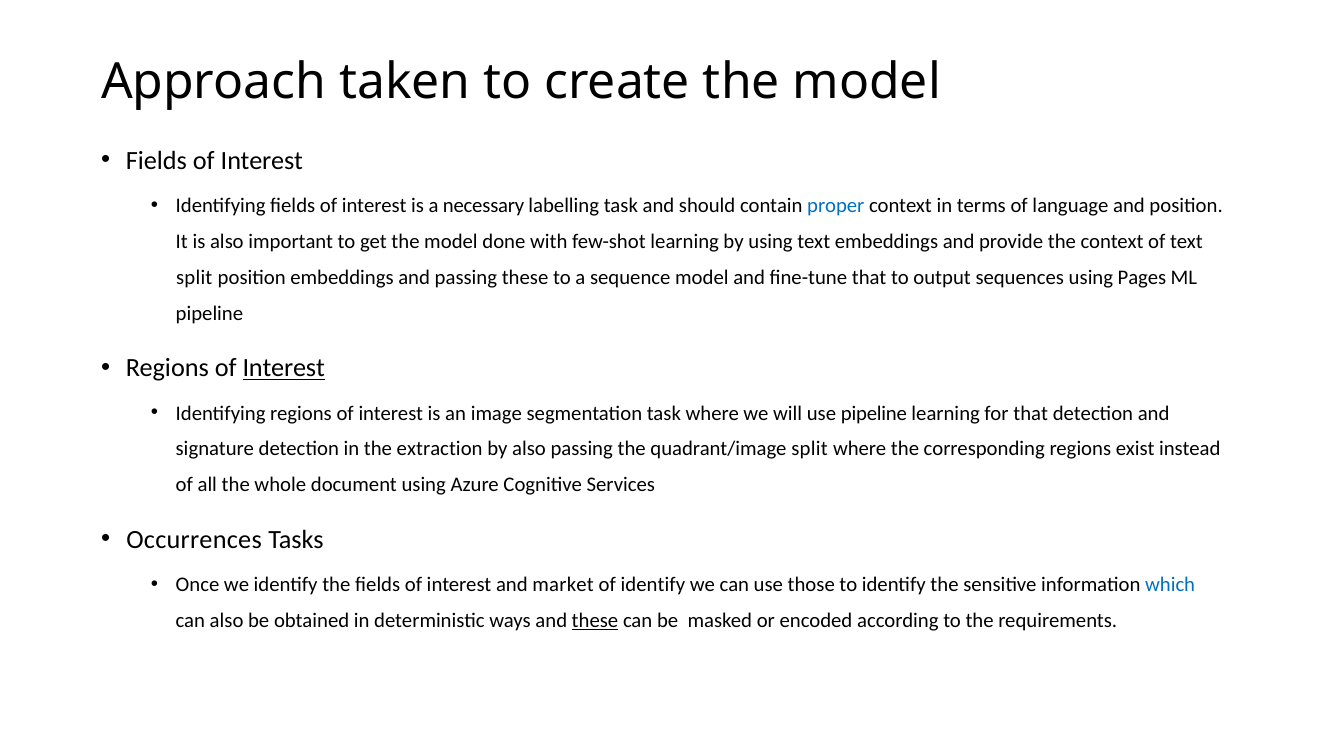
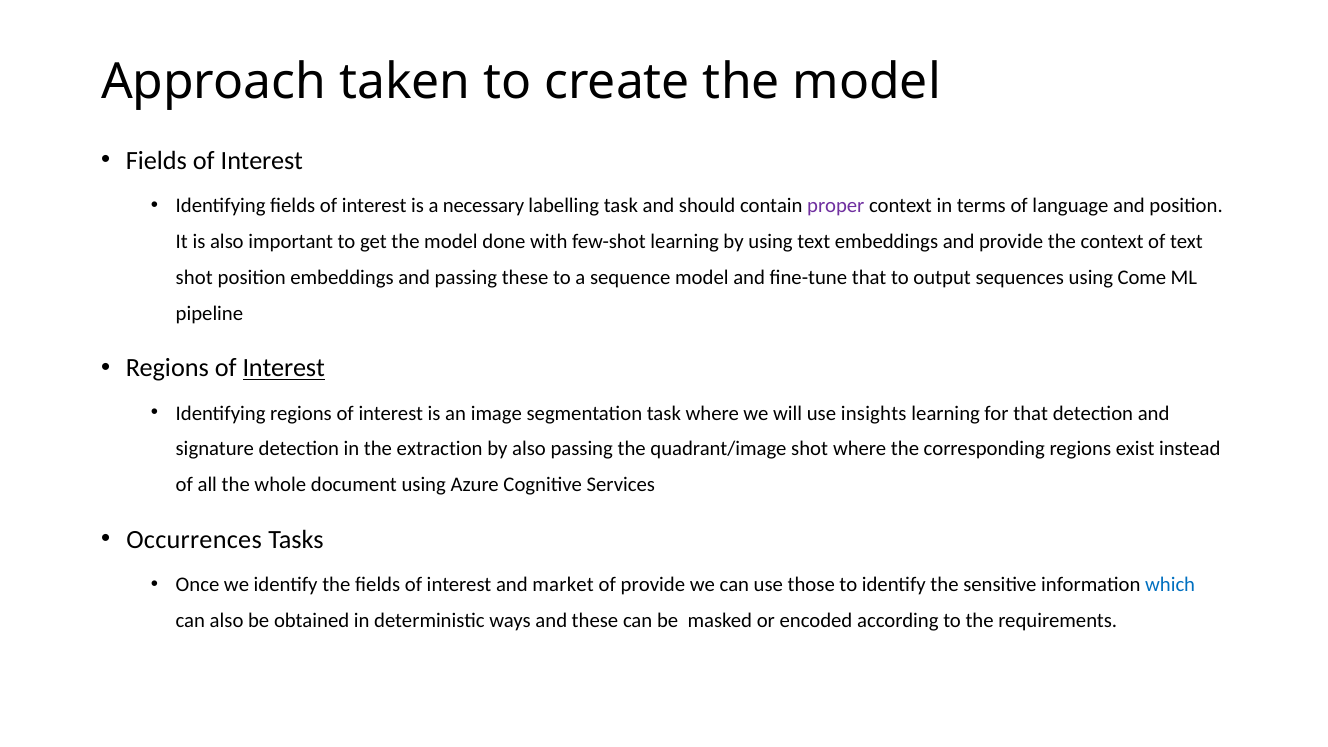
proper colour: blue -> purple
split at (194, 277): split -> shot
Pages: Pages -> Come
use pipeline: pipeline -> insights
quadrant/image split: split -> shot
of identify: identify -> provide
these at (595, 621) underline: present -> none
